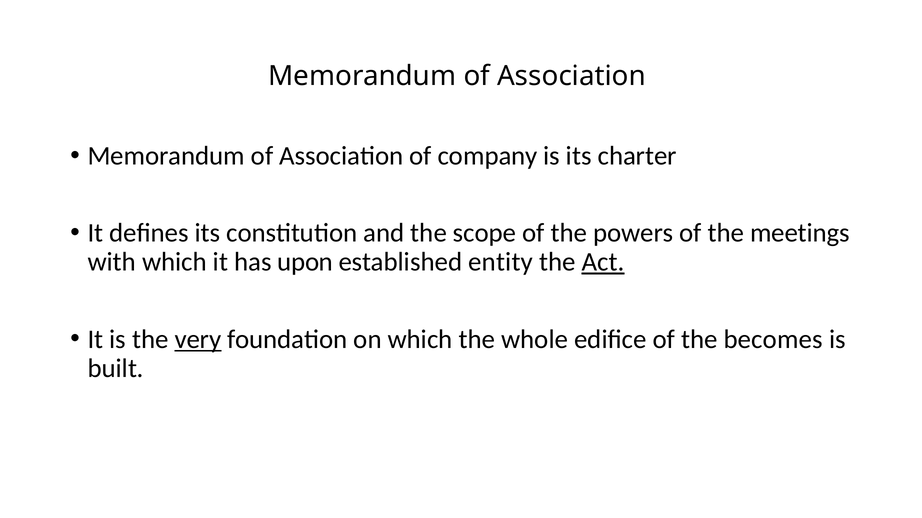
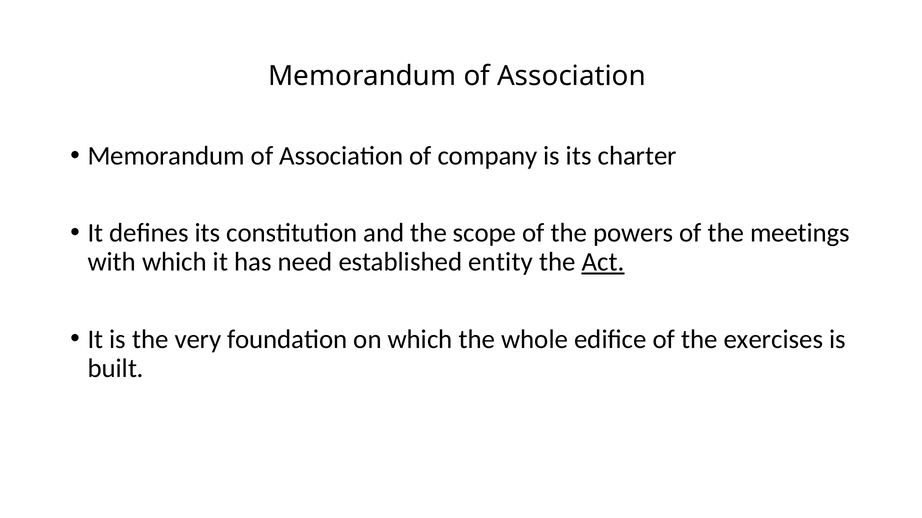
upon: upon -> need
very underline: present -> none
becomes: becomes -> exercises
